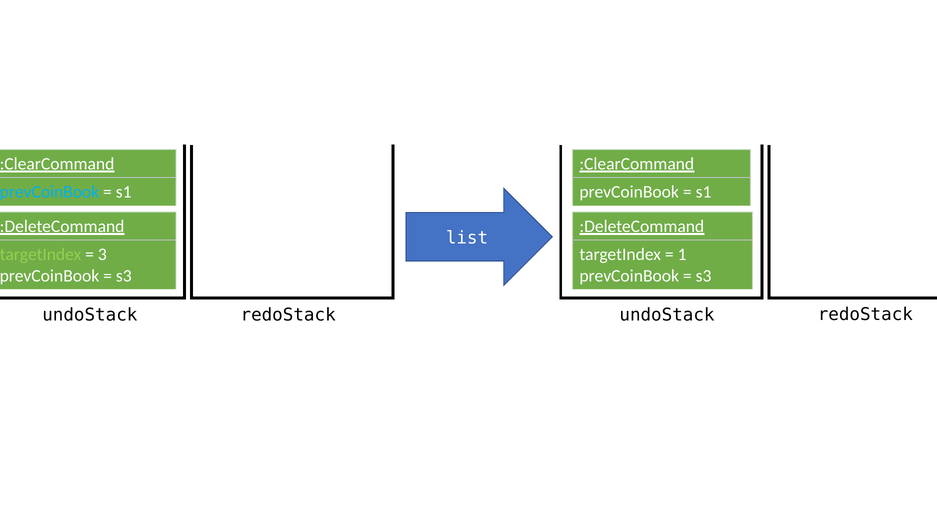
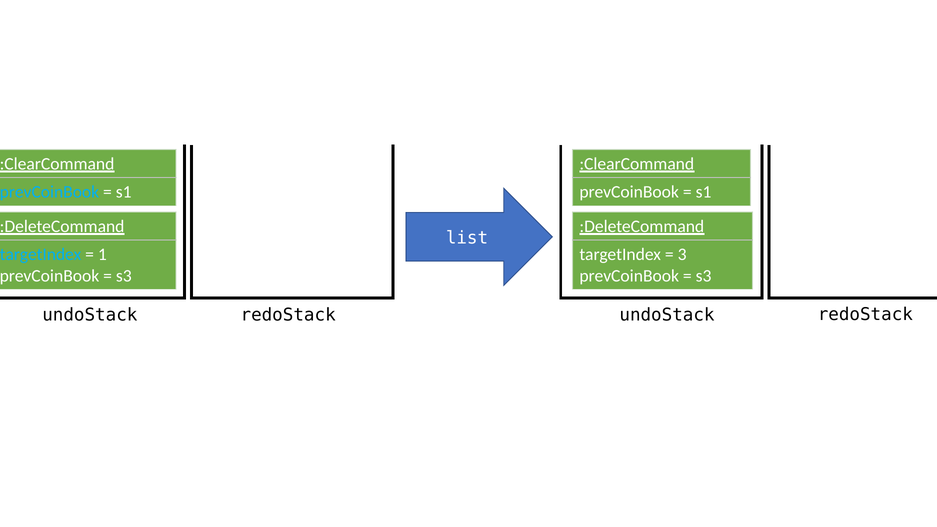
targetIndex at (40, 254) colour: light green -> light blue
3: 3 -> 1
1: 1 -> 3
